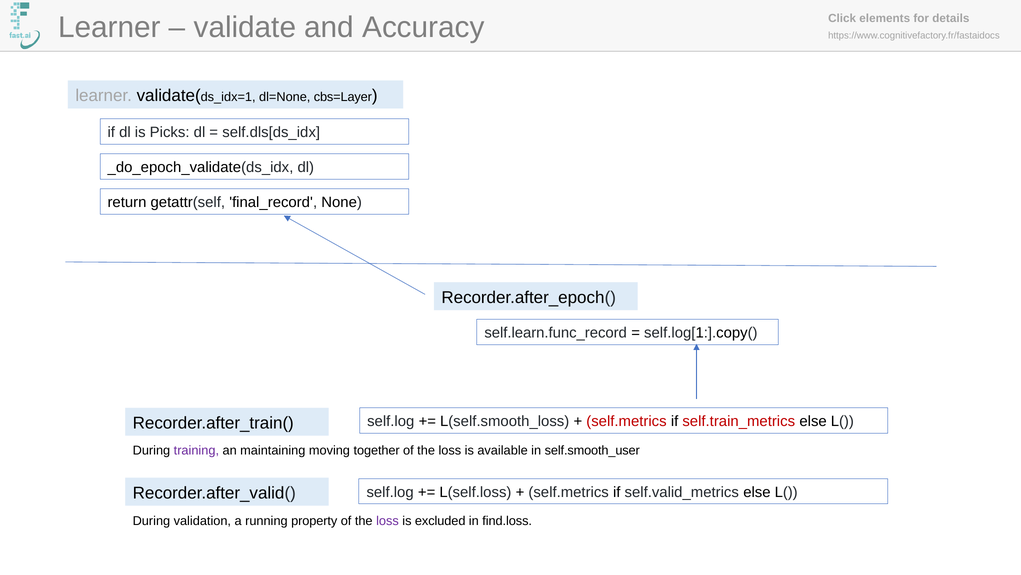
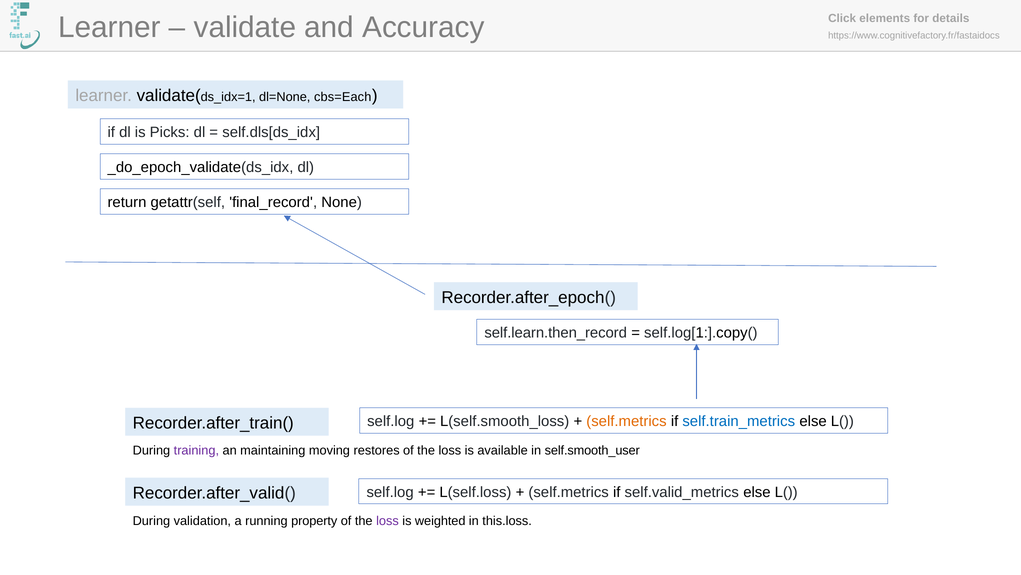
cbs=Layer: cbs=Layer -> cbs=Each
self.learn.func_record: self.learn.func_record -> self.learn.then_record
self.metrics at (626, 421) colour: red -> orange
self.train_metrics colour: red -> blue
together: together -> restores
excluded: excluded -> weighted
find.loss: find.loss -> this.loss
